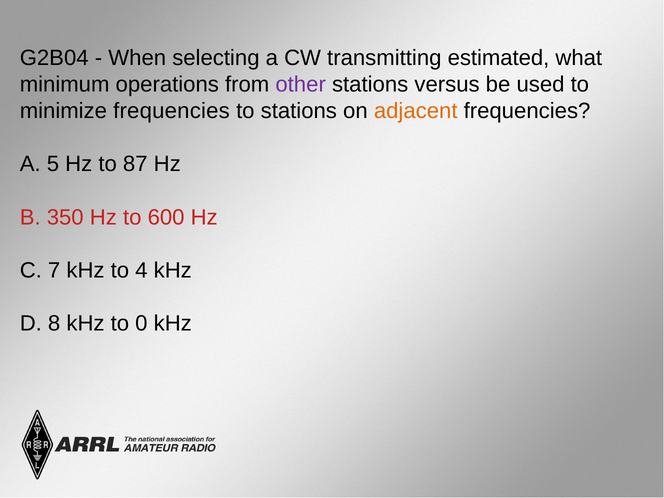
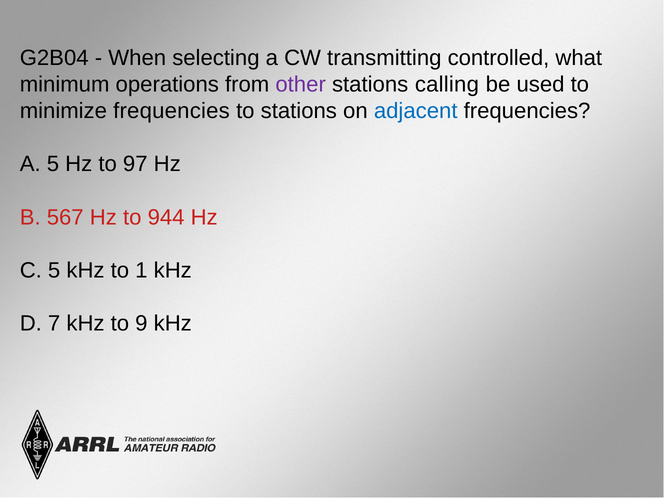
estimated: estimated -> controlled
versus: versus -> calling
adjacent colour: orange -> blue
87: 87 -> 97
350: 350 -> 567
600: 600 -> 944
C 7: 7 -> 5
4: 4 -> 1
8: 8 -> 7
0: 0 -> 9
